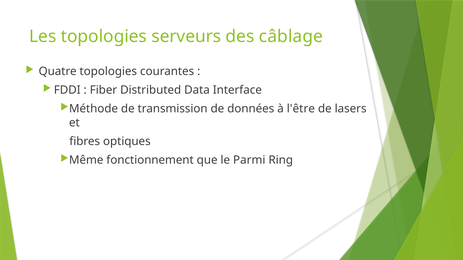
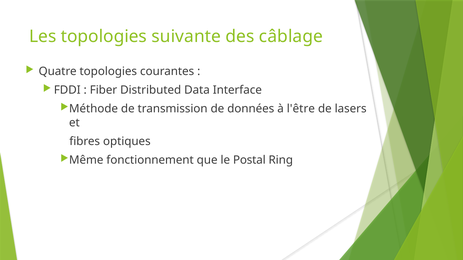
serveurs: serveurs -> suivante
Parmi: Parmi -> Postal
